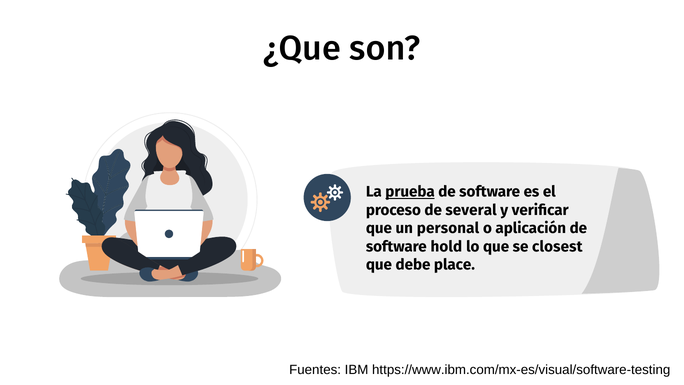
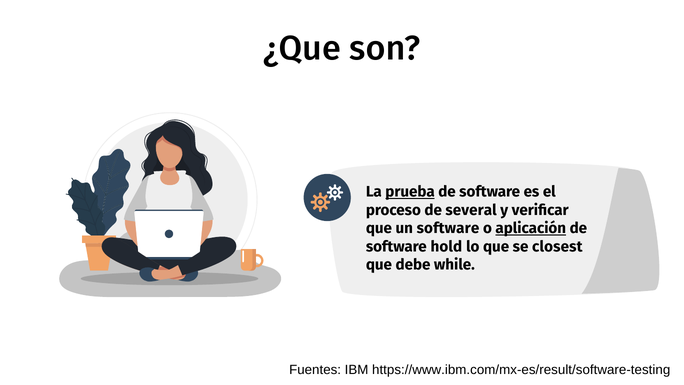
un personal: personal -> software
aplicación underline: none -> present
place: place -> while
https://www.ibm.com/mx-es/visual/software-testing: https://www.ibm.com/mx-es/visual/software-testing -> https://www.ibm.com/mx-es/result/software-testing
